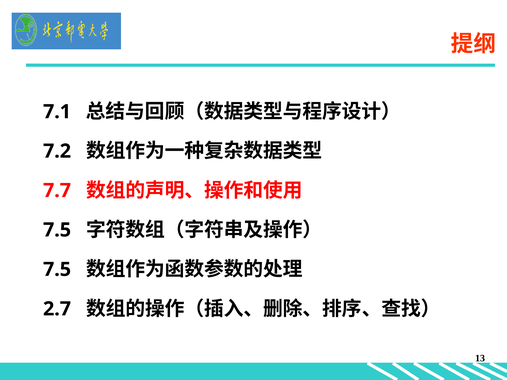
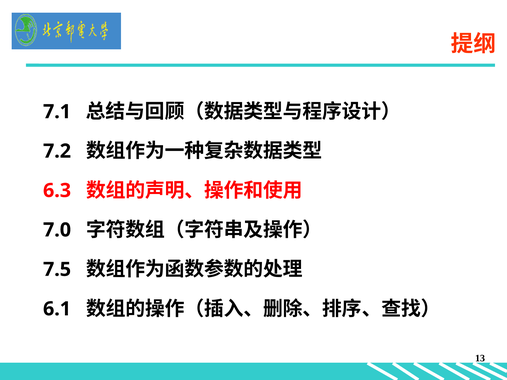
7.7: 7.7 -> 6.3
7.5 at (57, 230): 7.5 -> 7.0
2.7: 2.7 -> 6.1
